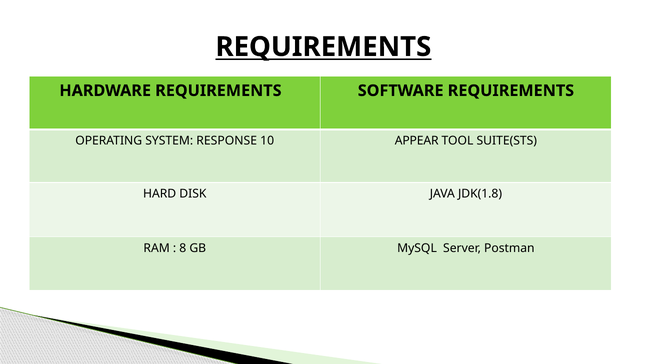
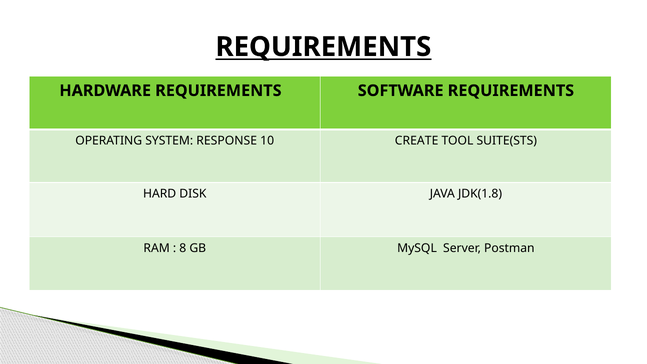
APPEAR: APPEAR -> CREATE
